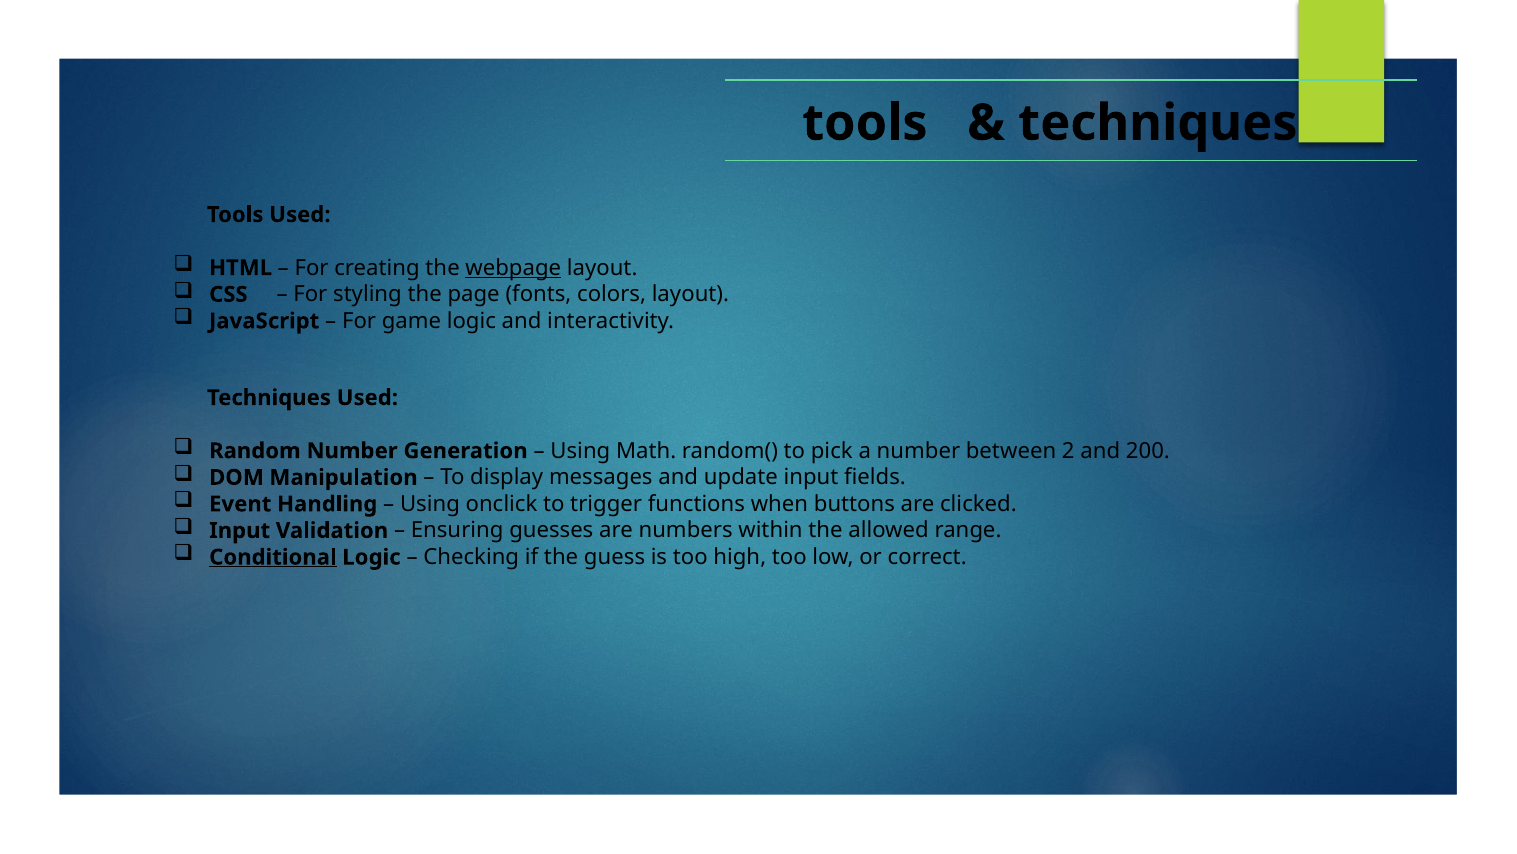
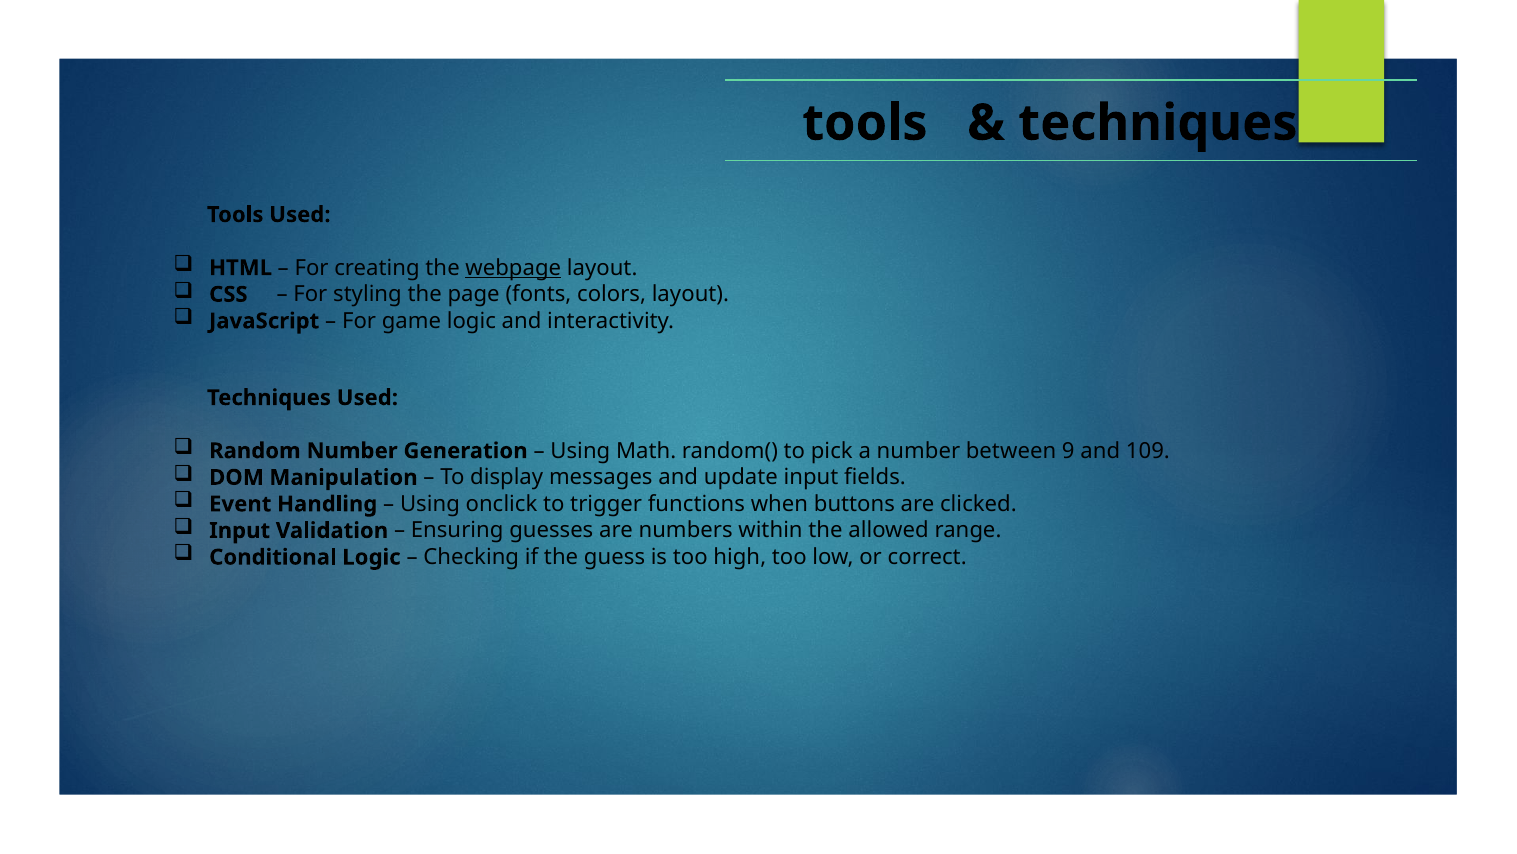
2: 2 -> 9
200: 200 -> 109
Conditional underline: present -> none
